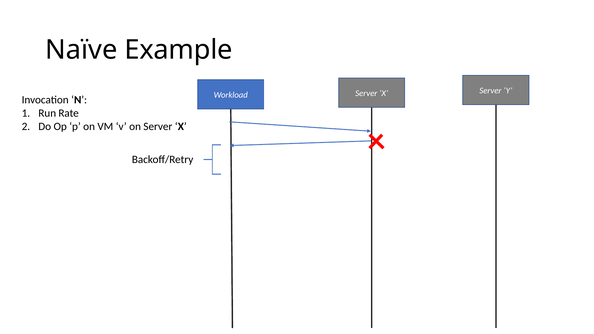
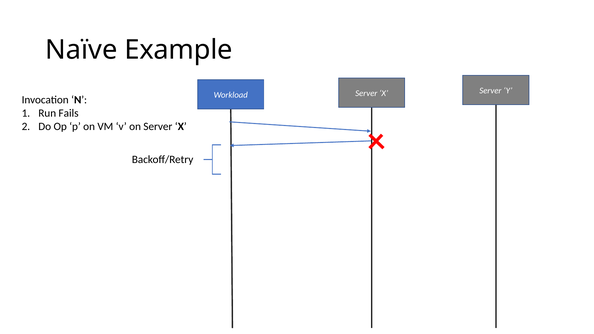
Rate: Rate -> Fails
